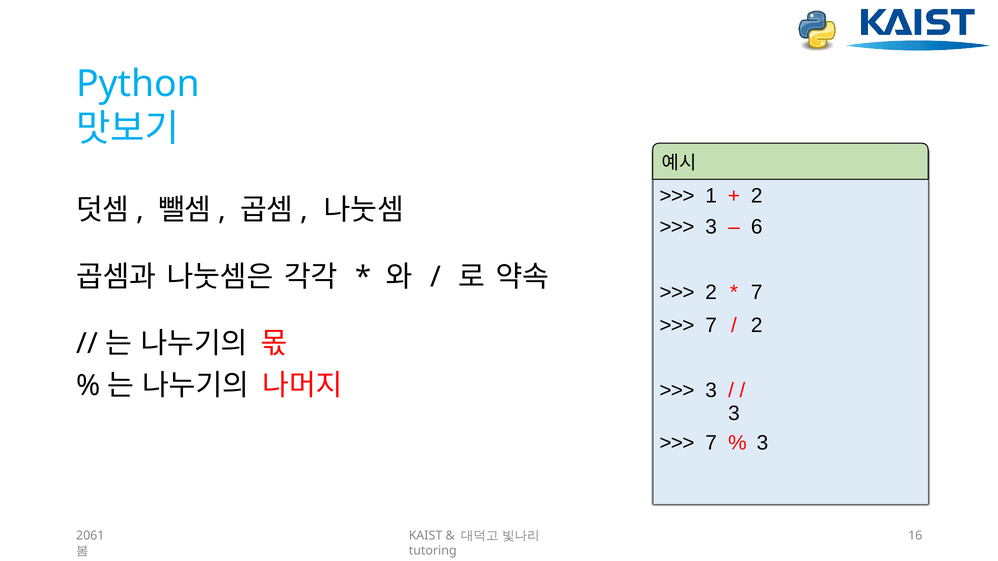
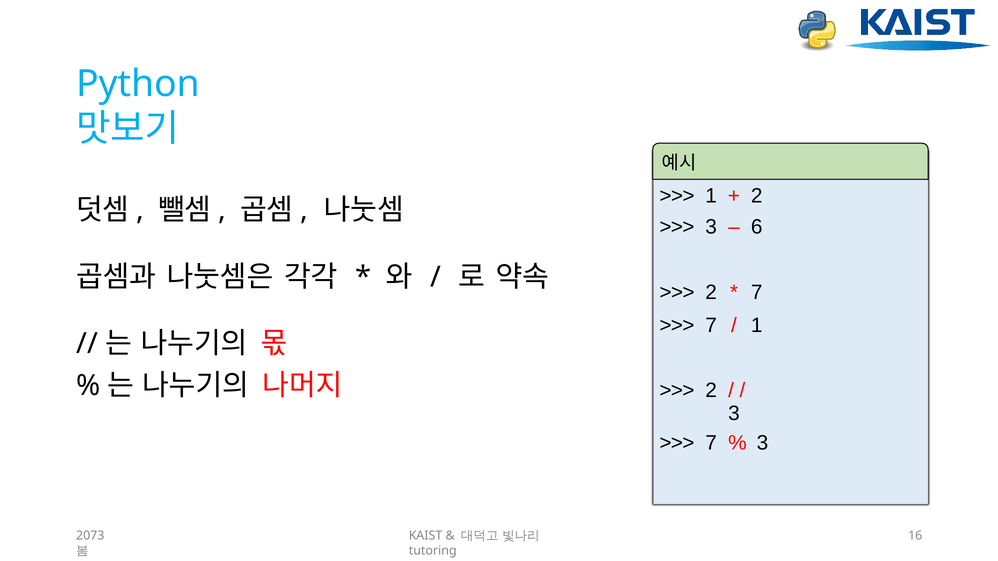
2 at (757, 326): 2 -> 1
3 at (711, 391): 3 -> 2
2061: 2061 -> 2073
